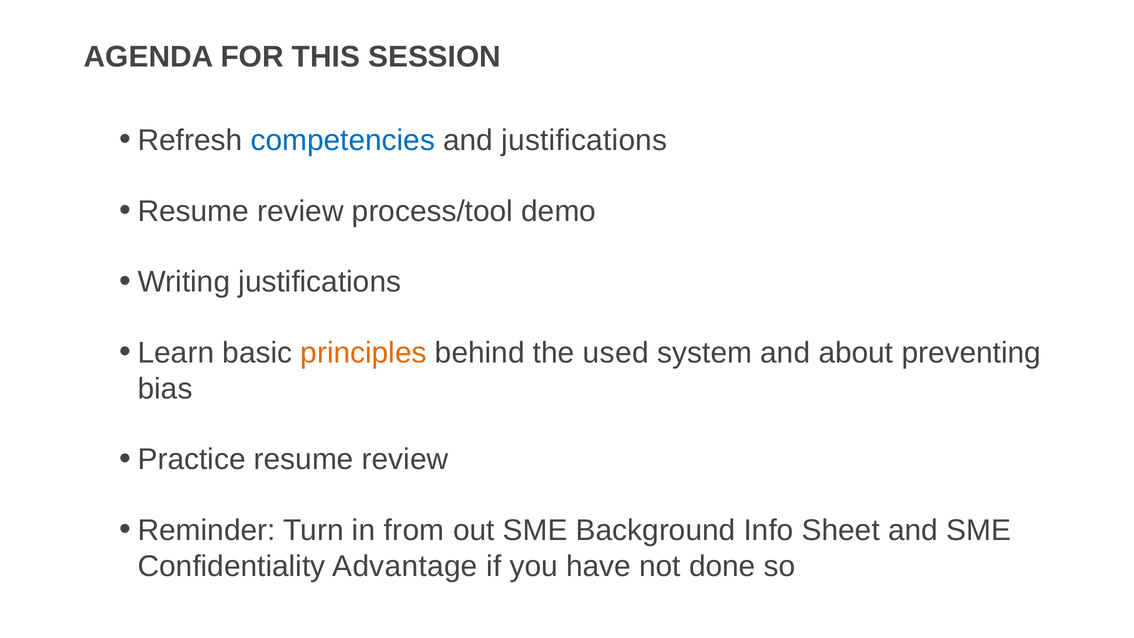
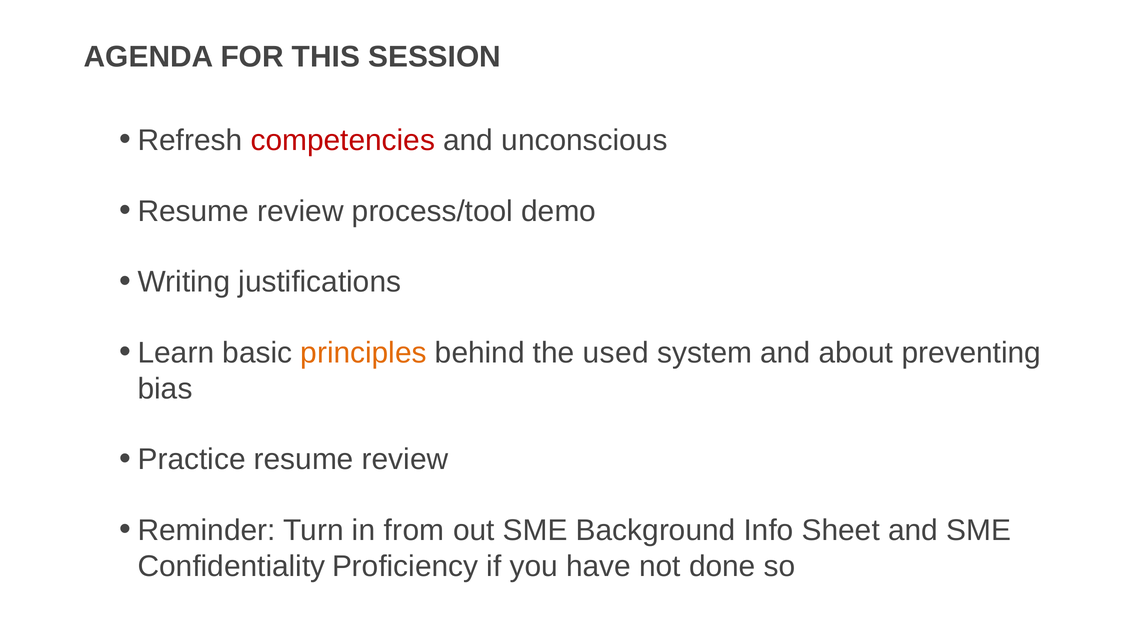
competencies colour: blue -> red
and justifications: justifications -> unconscious
Advantage: Advantage -> Proficiency
